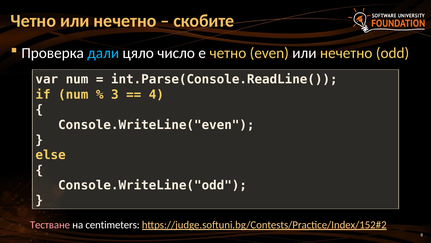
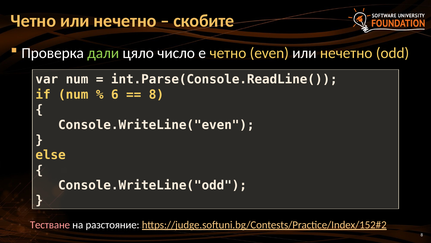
дали colour: light blue -> light green
3: 3 -> 6
4 at (156, 94): 4 -> 8
centimeters: centimeters -> разстояние
